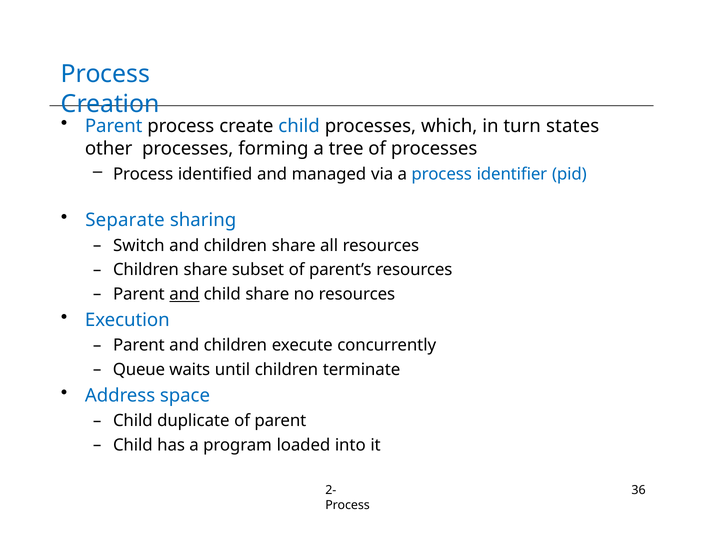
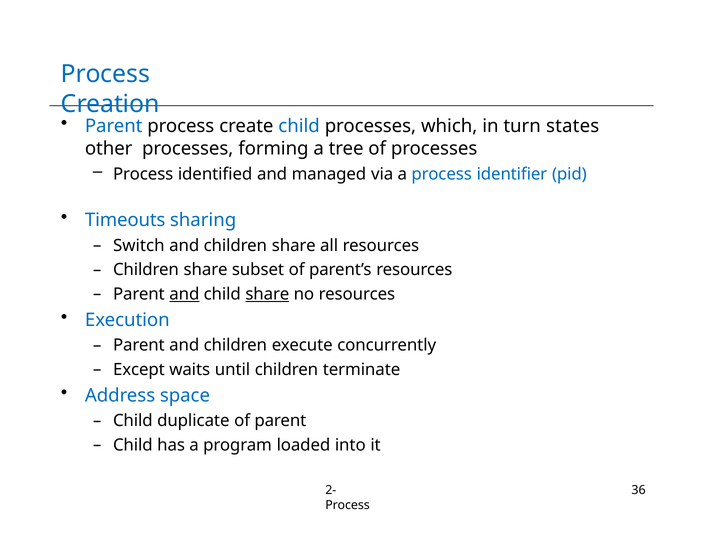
Separate: Separate -> Timeouts
share at (267, 294) underline: none -> present
Queue: Queue -> Except
